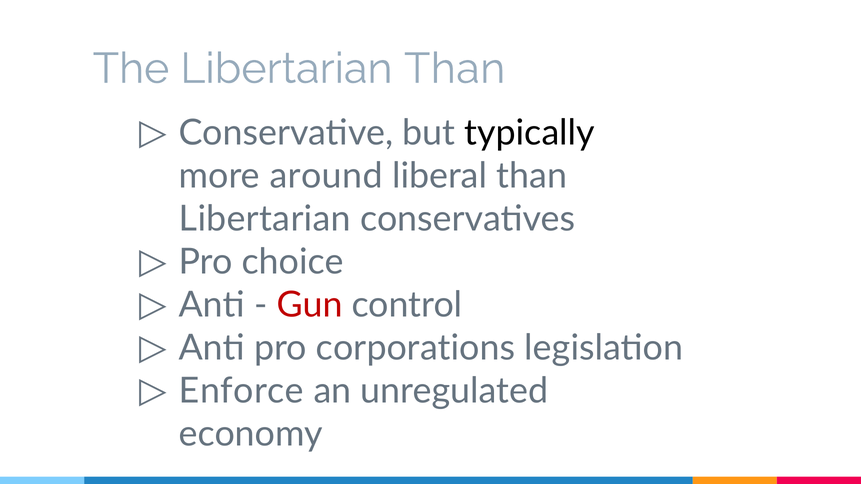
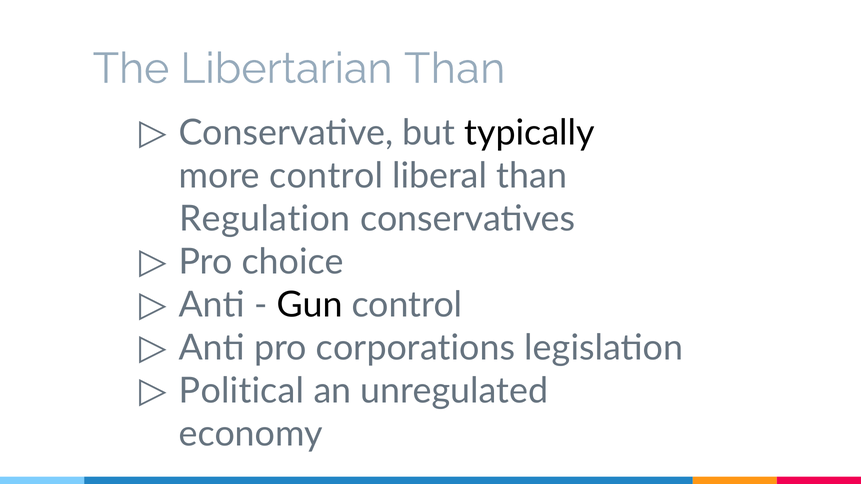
more around: around -> control
Libertarian at (265, 219): Libertarian -> Regulation
Gun colour: red -> black
Enforce: Enforce -> Political
